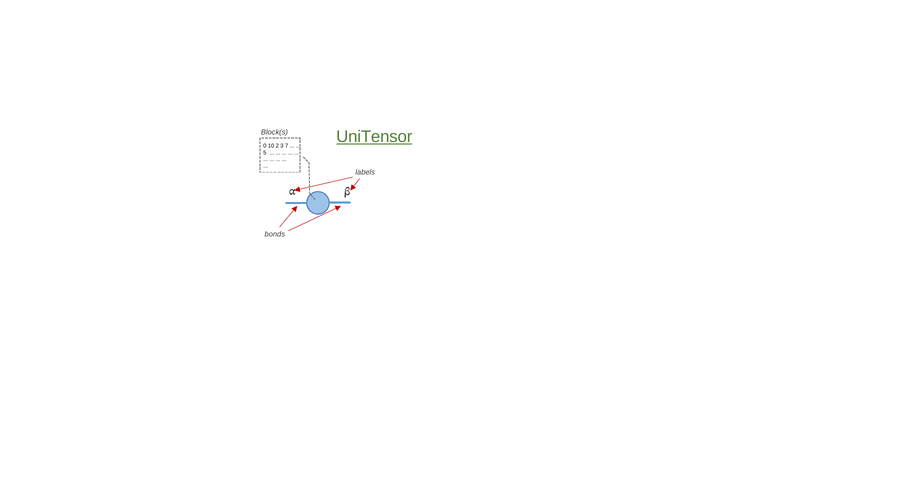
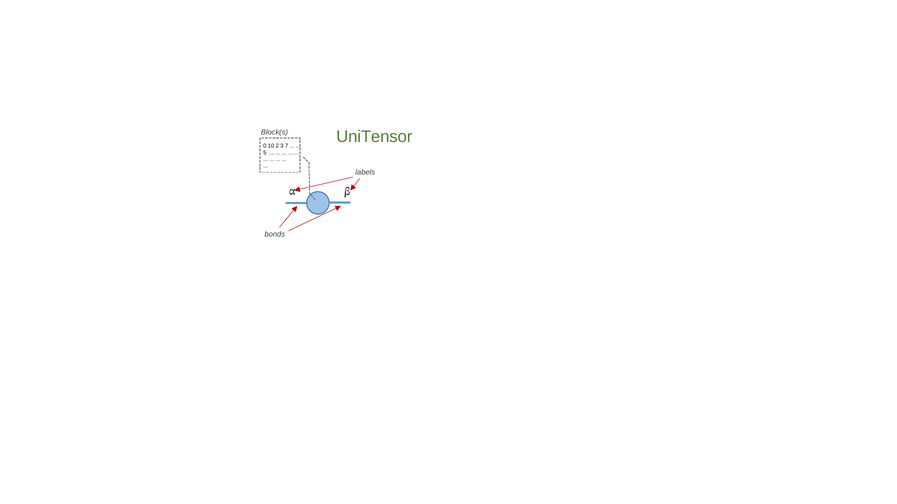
UniTensor underline: present -> none
